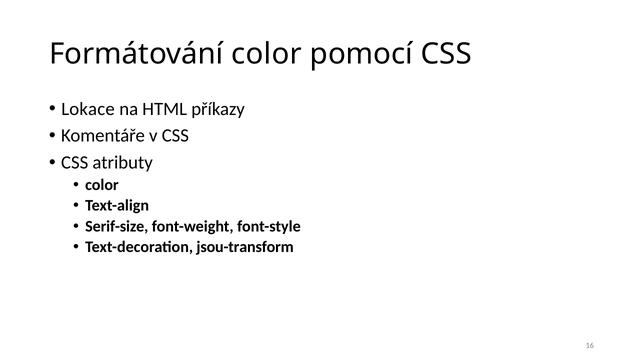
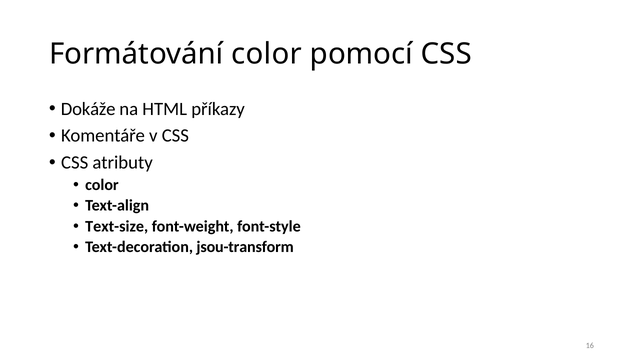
Lokace: Lokace -> Dokáže
Serif-size: Serif-size -> Text-size
